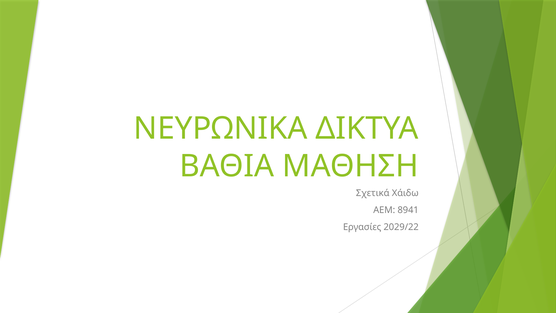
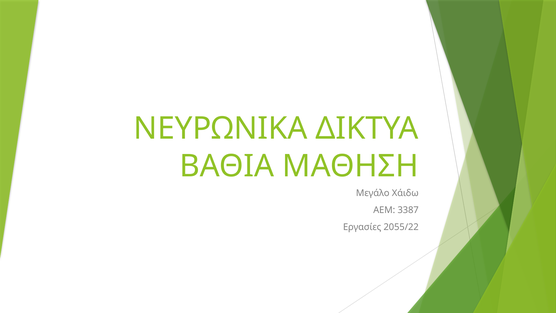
Σχετικά: Σχετικά -> Μεγάλο
8941: 8941 -> 3387
2029/22: 2029/22 -> 2055/22
